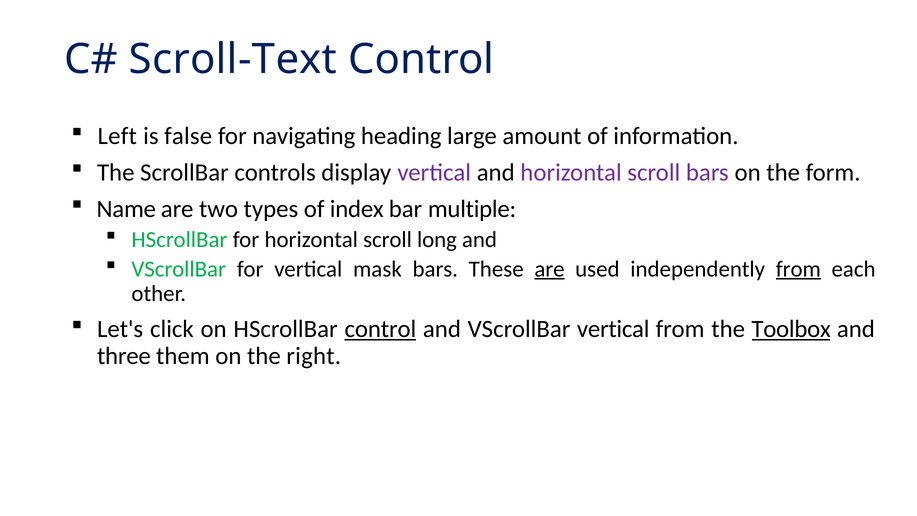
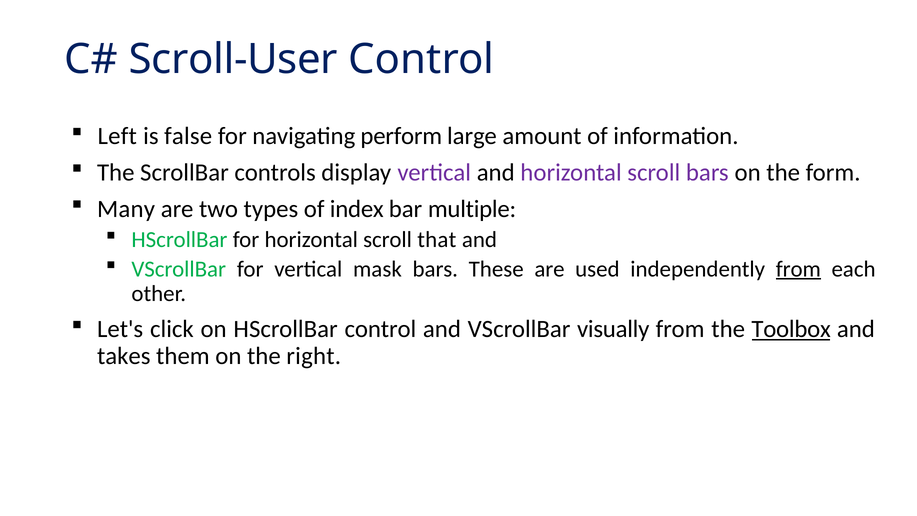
Scroll-Text: Scroll-Text -> Scroll-User
heading: heading -> perform
Name: Name -> Many
long: long -> that
are at (549, 269) underline: present -> none
control at (380, 329) underline: present -> none
VScrollBar vertical: vertical -> visually
three: three -> takes
